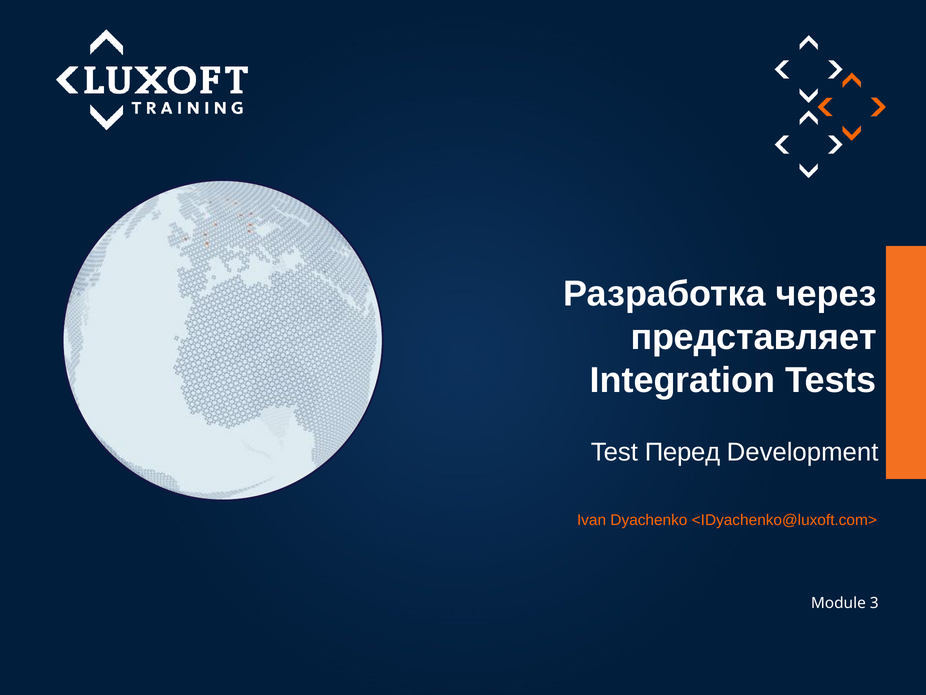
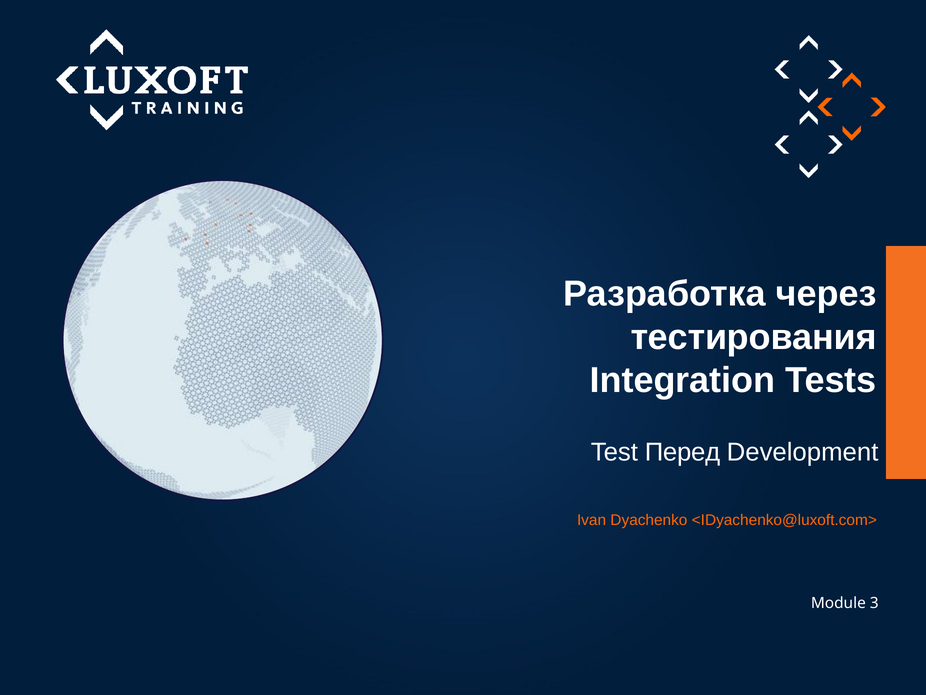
представляет: представляет -> тестирования
